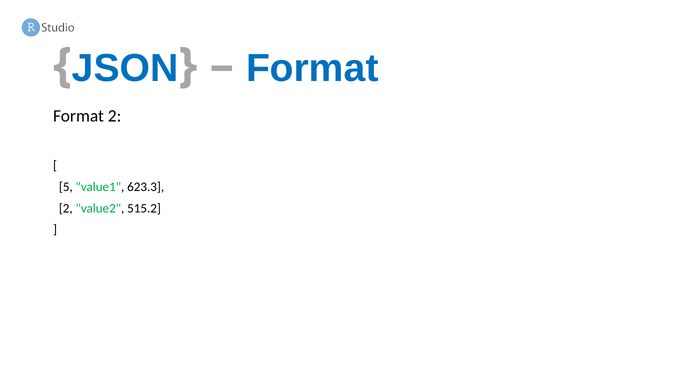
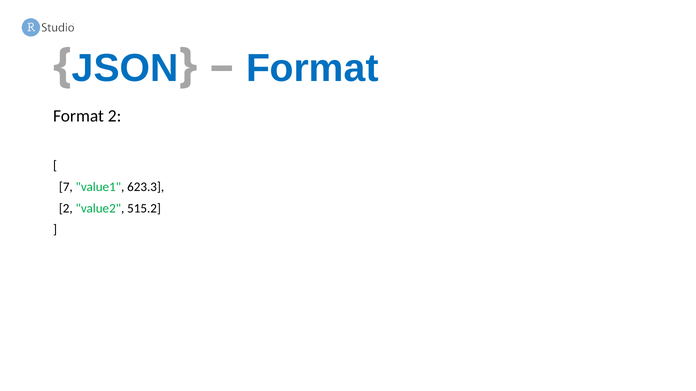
5: 5 -> 7
